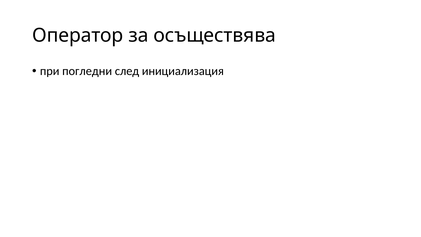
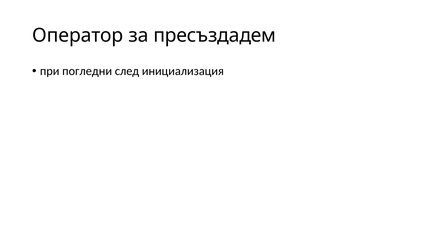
осъществява: осъществява -> пресъздадем
